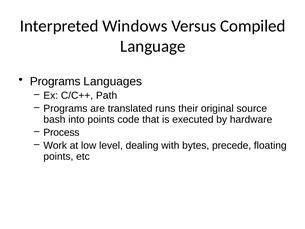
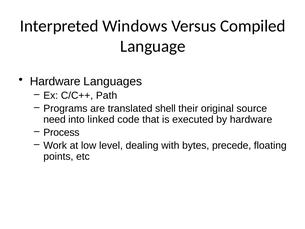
Programs at (55, 81): Programs -> Hardware
runs: runs -> shell
bash: bash -> need
into points: points -> linked
